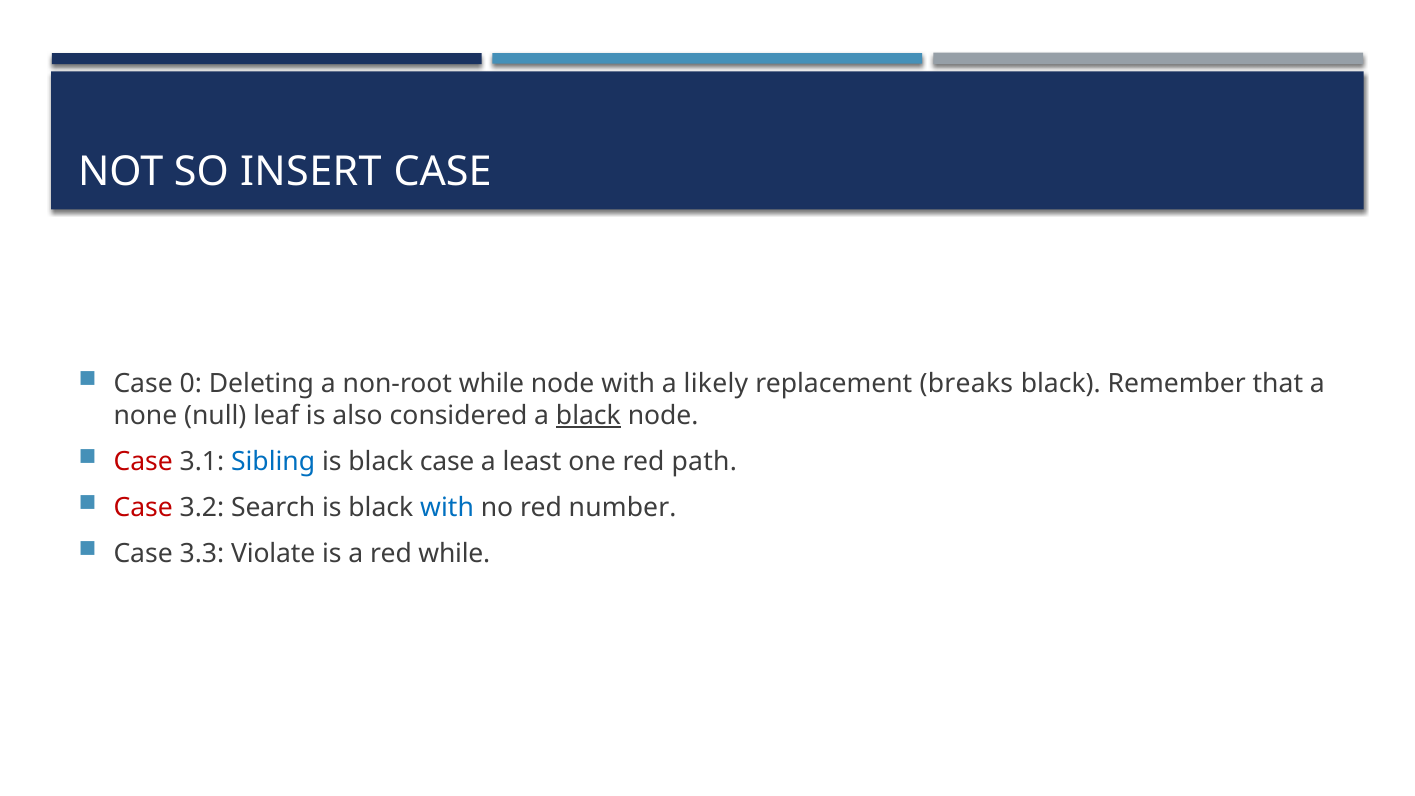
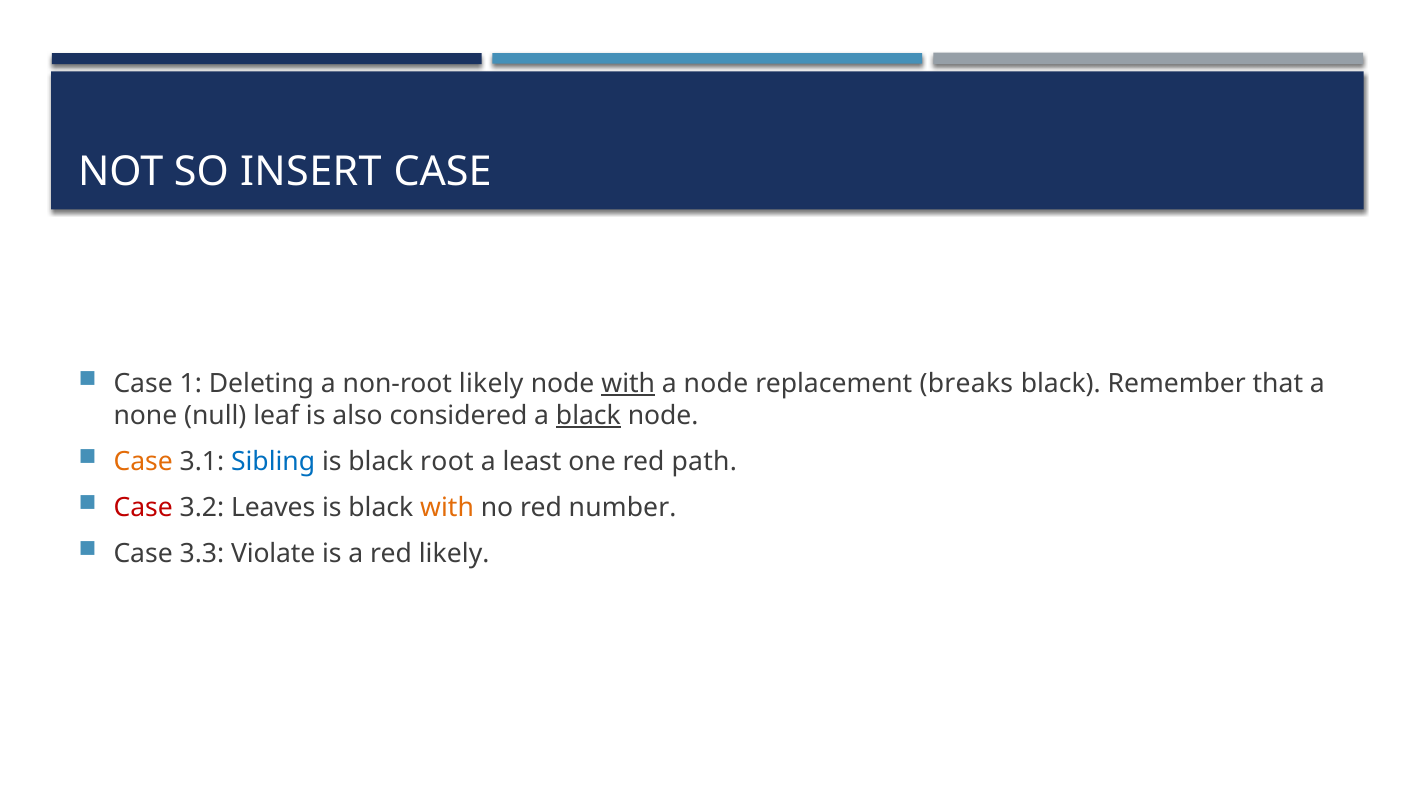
0: 0 -> 1
non-root while: while -> likely
with at (628, 383) underline: none -> present
a likely: likely -> node
Case at (143, 461) colour: red -> orange
black case: case -> root
Search: Search -> Leaves
with at (447, 507) colour: blue -> orange
red while: while -> likely
